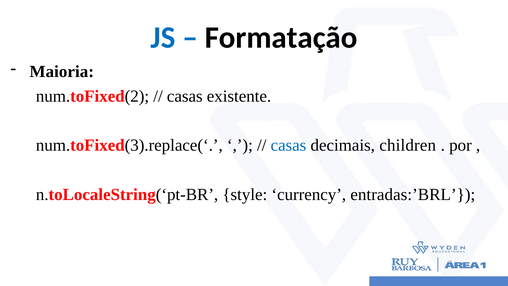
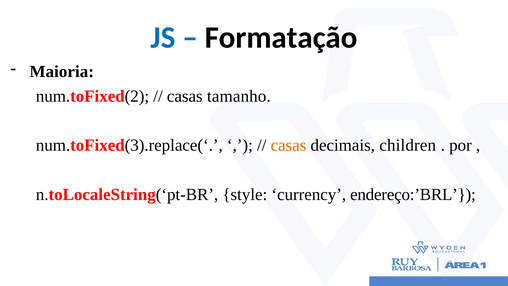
existente: existente -> tamanho
casas at (288, 145) colour: blue -> orange
entradas:’BRL: entradas:’BRL -> endereço:’BRL
